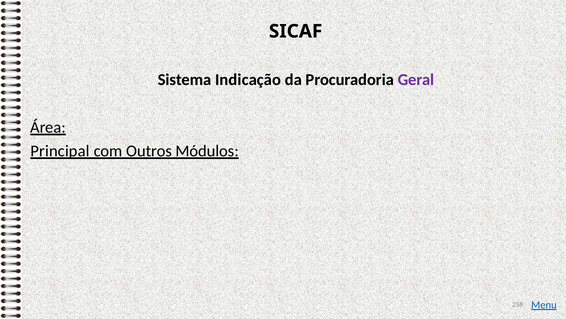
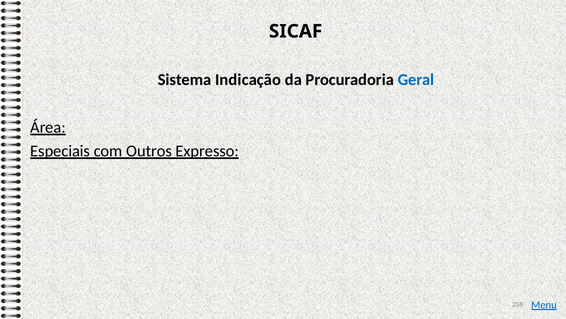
Geral colour: purple -> blue
Principal: Principal -> Especiais
Módulos: Módulos -> Expresso
